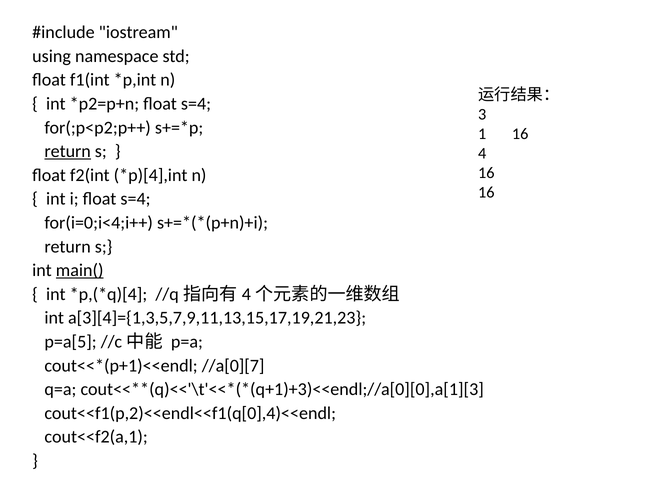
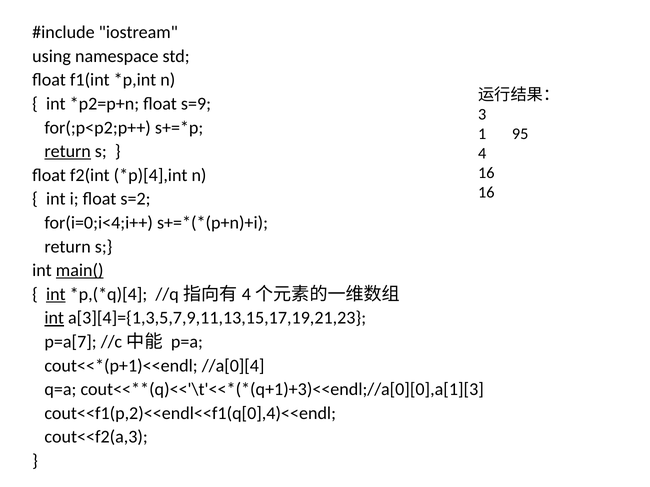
s=4 at (196, 104): s=4 -> s=9
1 16: 16 -> 95
i float s=4: s=4 -> s=2
int at (56, 294) underline: none -> present
int at (54, 318) underline: none -> present
p=a[5: p=a[5 -> p=a[7
//a[0][7: //a[0][7 -> //a[0][4
cout<<f2(a,1: cout<<f2(a,1 -> cout<<f2(a,3
